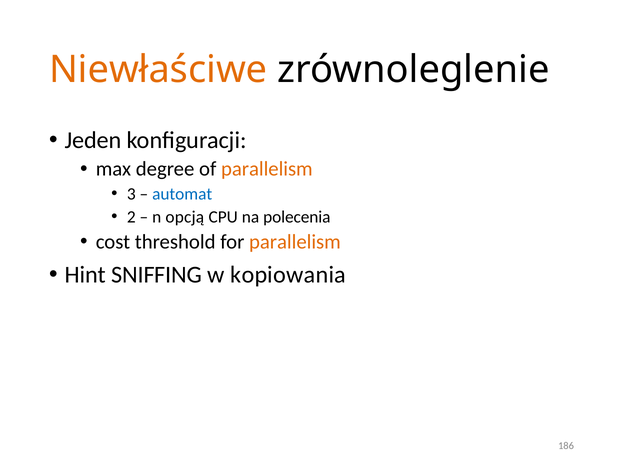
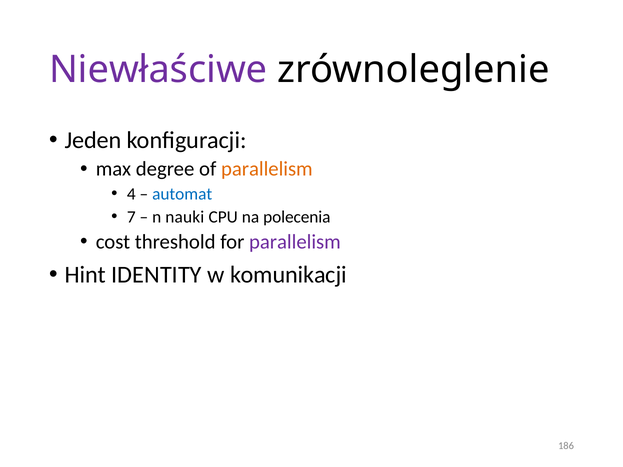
Niewłaściwe colour: orange -> purple
3: 3 -> 4
2: 2 -> 7
opcją: opcją -> nauki
parallelism at (295, 242) colour: orange -> purple
SNIFFING: SNIFFING -> IDENTITY
kopiowania: kopiowania -> komunikacji
